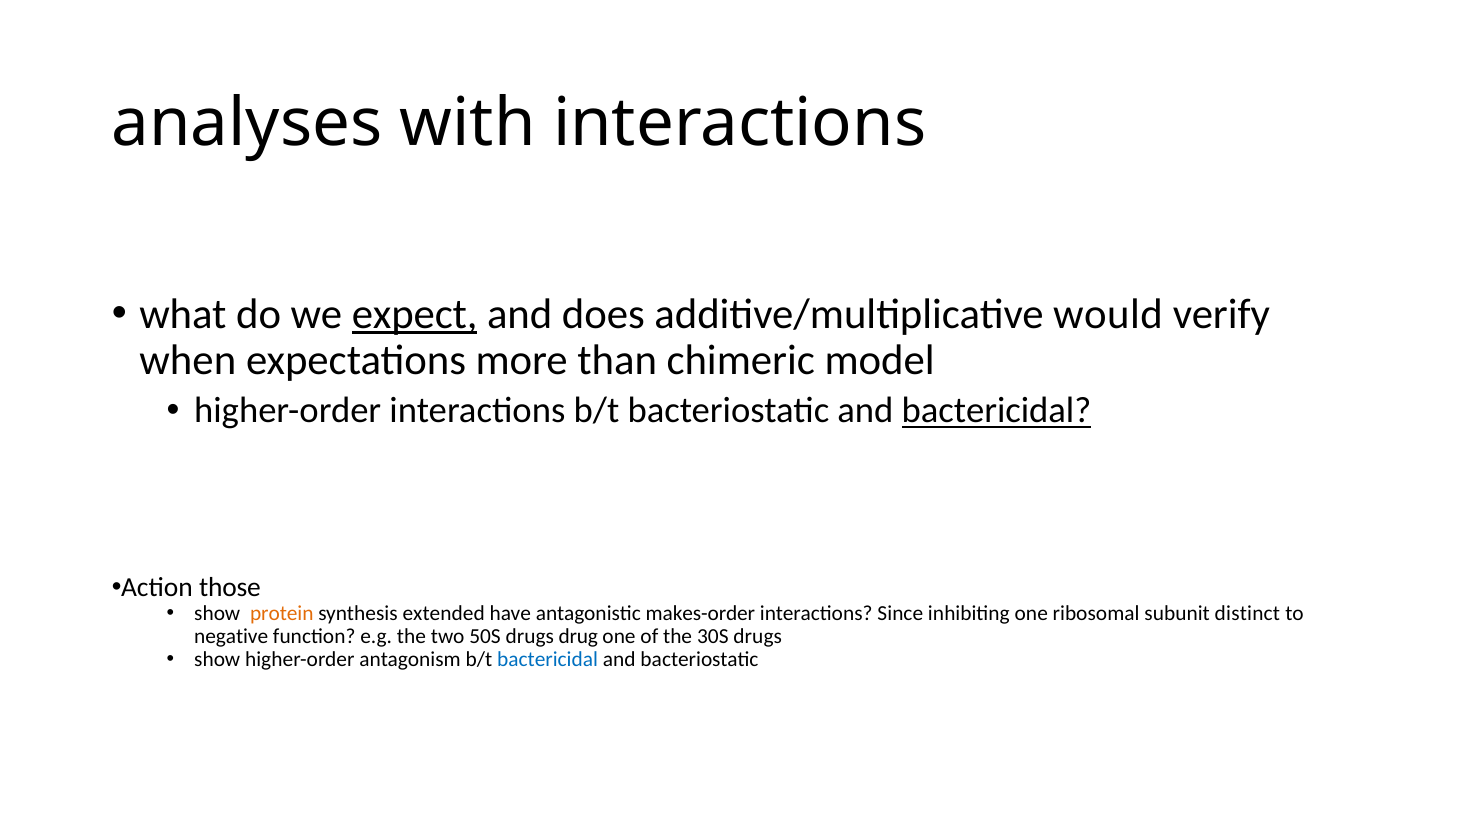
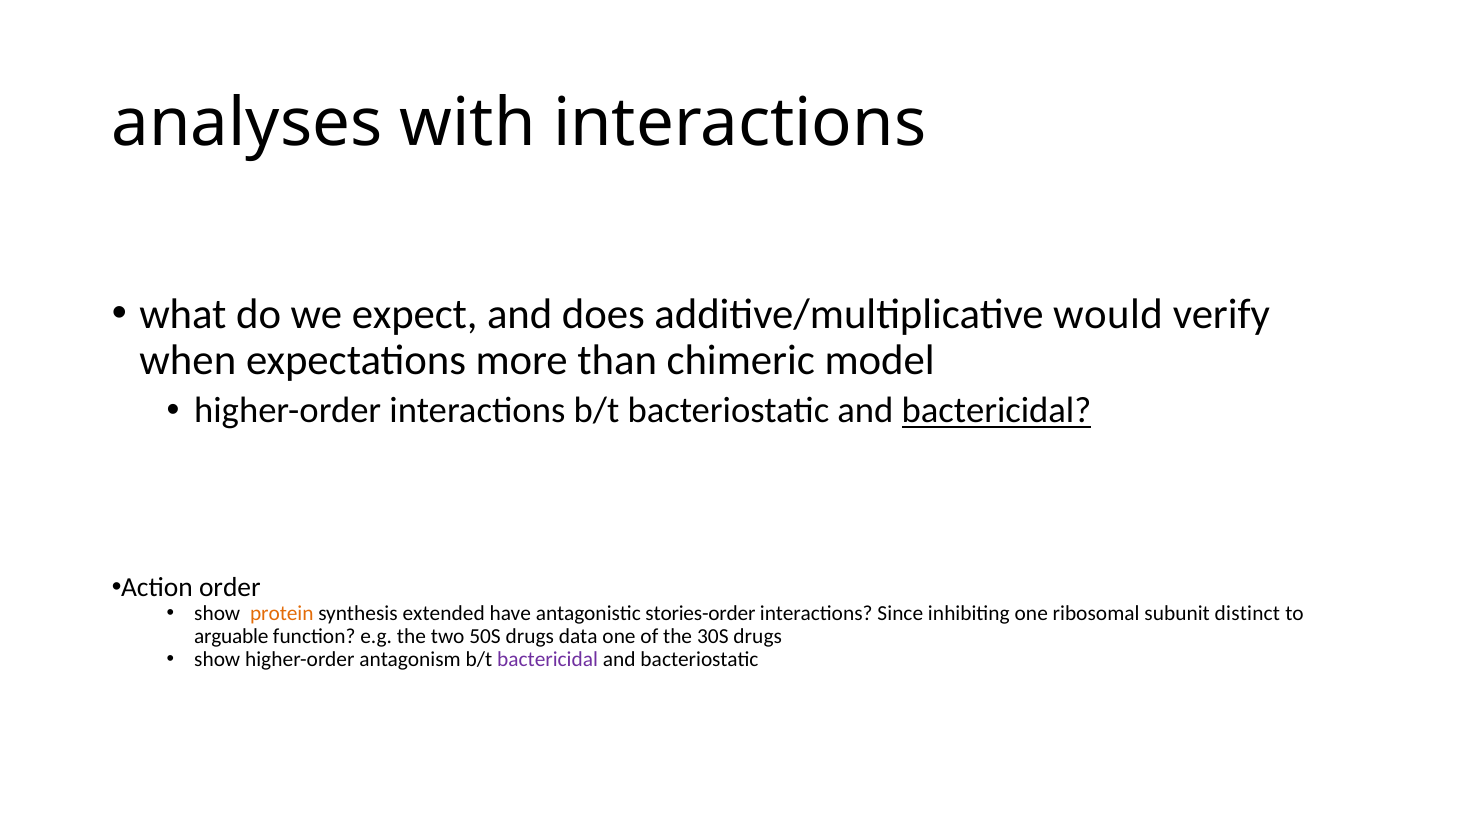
expect underline: present -> none
those: those -> order
makes-order: makes-order -> stories-order
negative: negative -> arguable
drug: drug -> data
bactericidal at (548, 660) colour: blue -> purple
